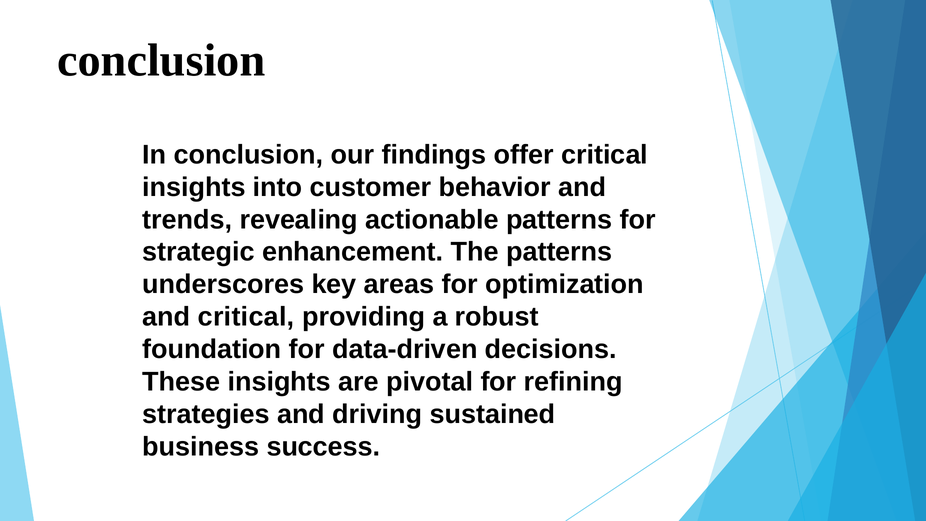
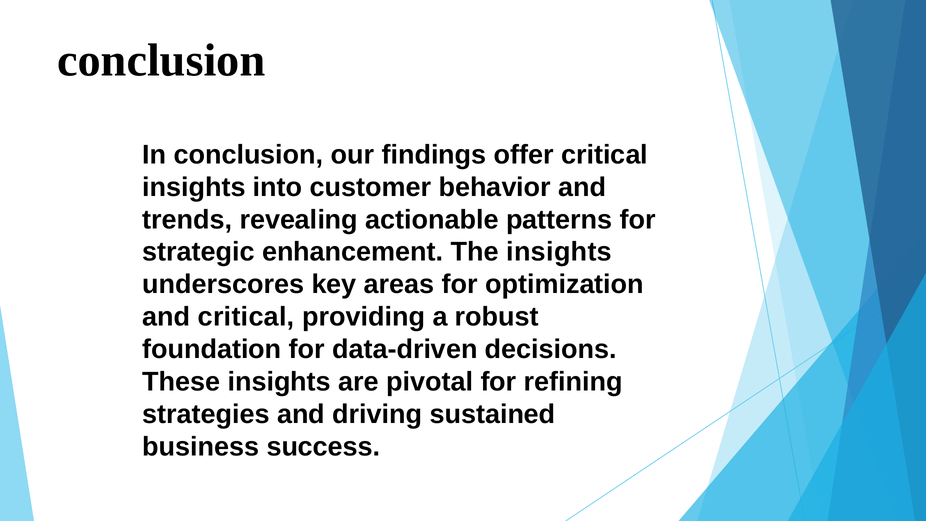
The patterns: patterns -> insights
